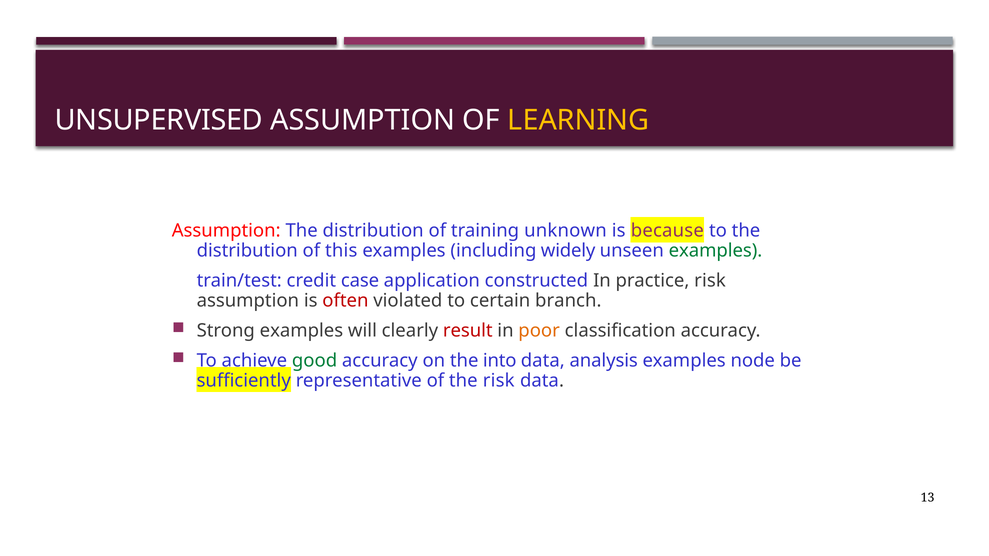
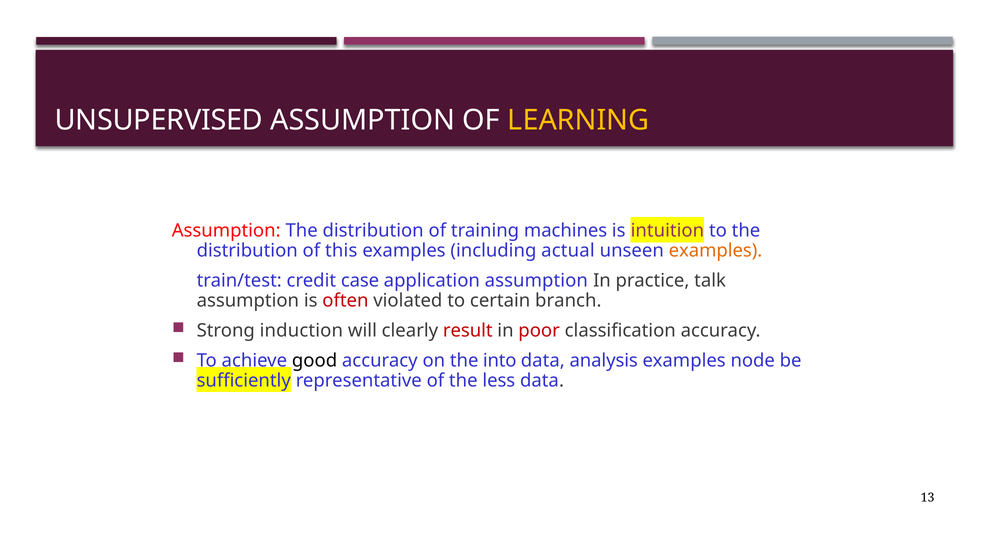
unknown: unknown -> machines
because: because -> intuition
widely: widely -> actual
examples at (715, 251) colour: green -> orange
application constructed: constructed -> assumption
practice risk: risk -> talk
Strong examples: examples -> induction
poor colour: orange -> red
good colour: green -> black
the risk: risk -> less
